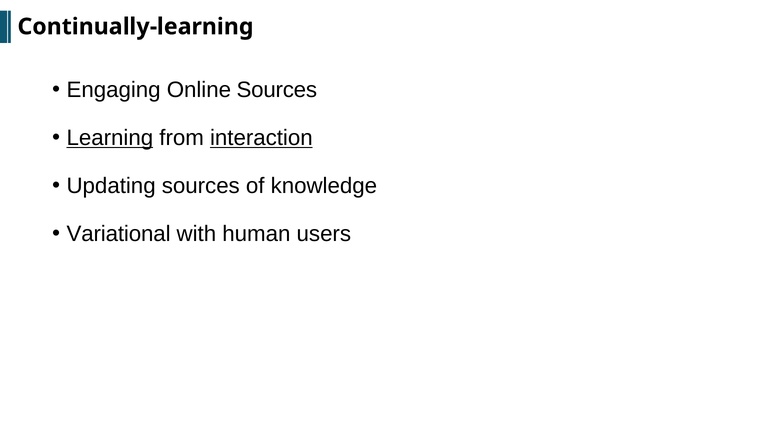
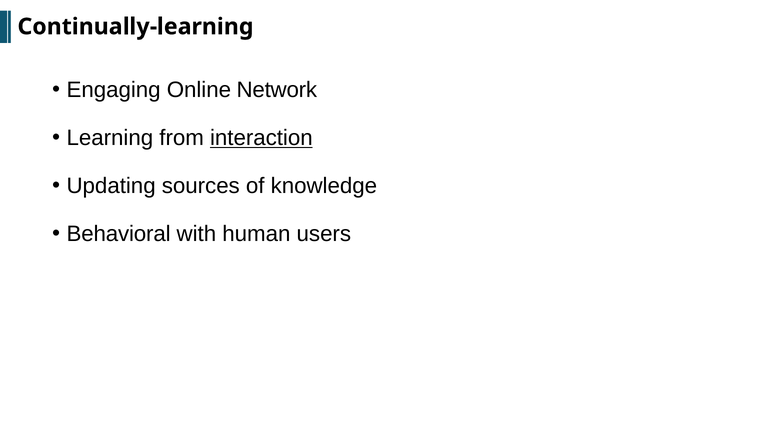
Online Sources: Sources -> Network
Learning underline: present -> none
Variational: Variational -> Behavioral
